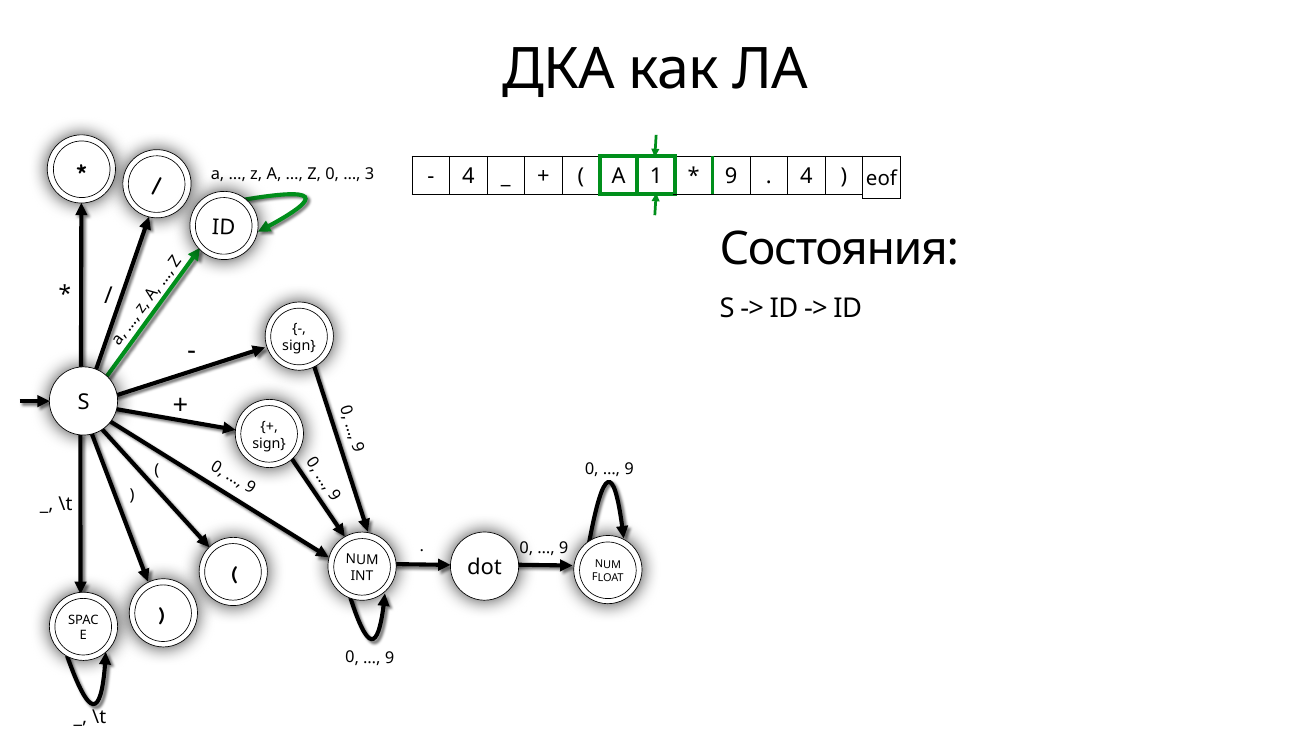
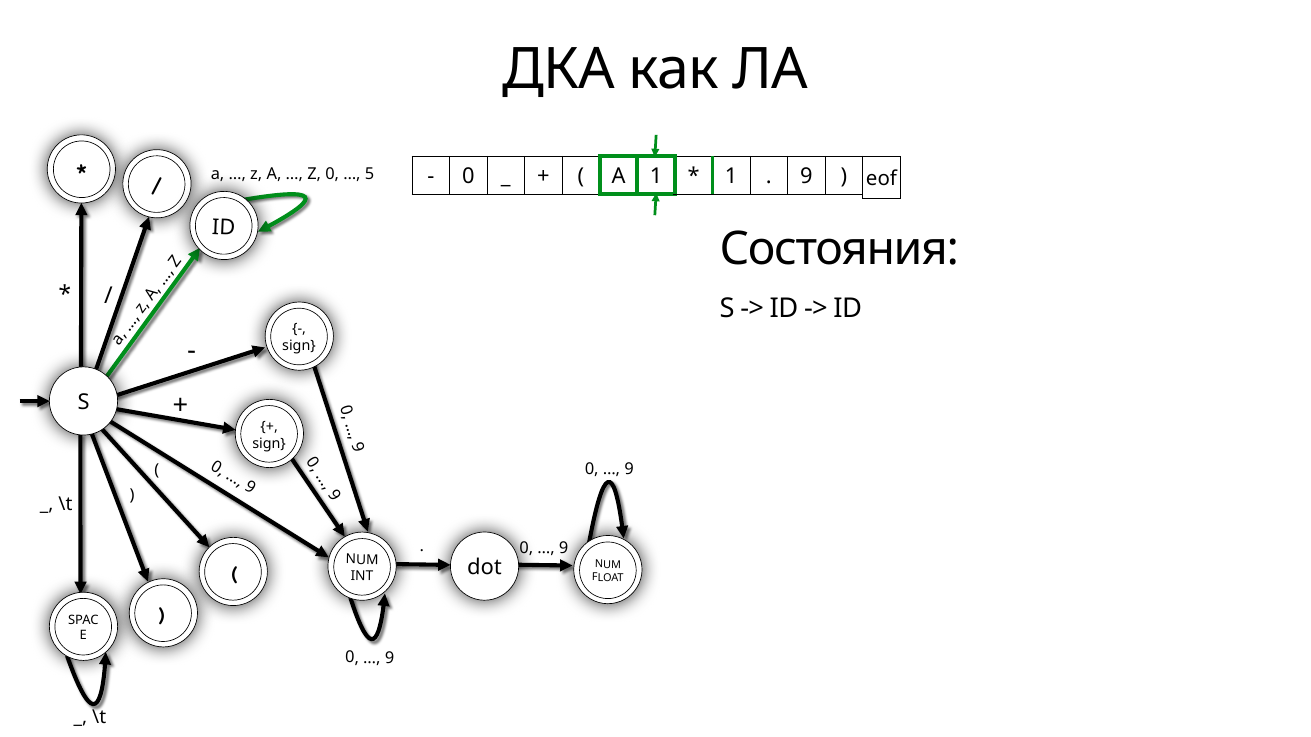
3: 3 -> 5
4 at (468, 176): 4 -> 0
9 at (731, 176): 9 -> 1
4 at (806, 176): 4 -> 9
